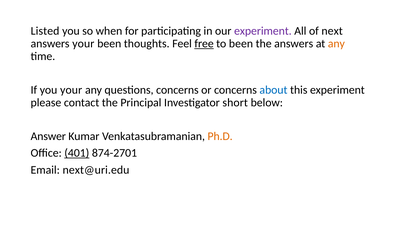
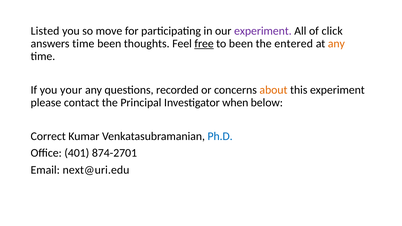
when: when -> move
next: next -> click
answers your: your -> time
the answers: answers -> entered
questions concerns: concerns -> recorded
about colour: blue -> orange
short: short -> when
Answer: Answer -> Correct
Ph.D colour: orange -> blue
401 underline: present -> none
